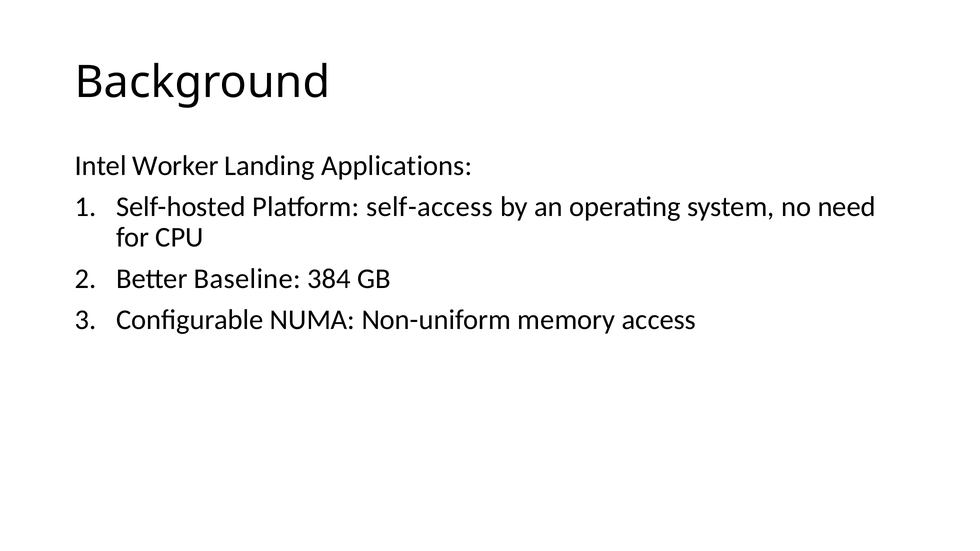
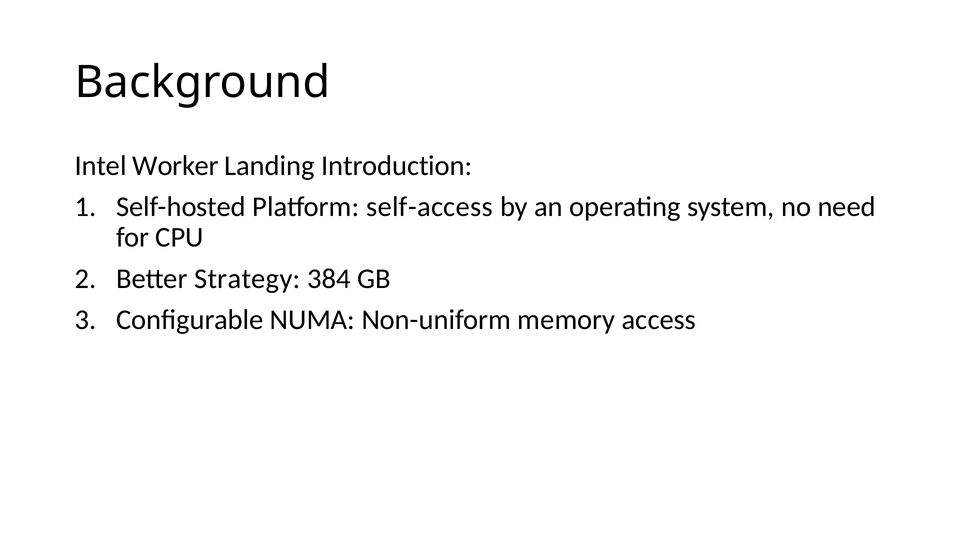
Applications: Applications -> Introduction
Baseline: Baseline -> Strategy
